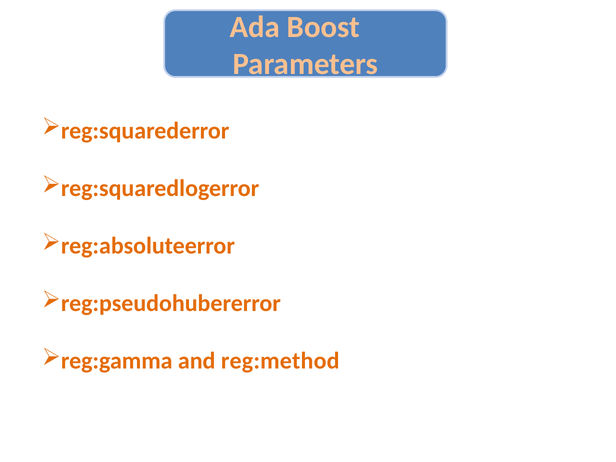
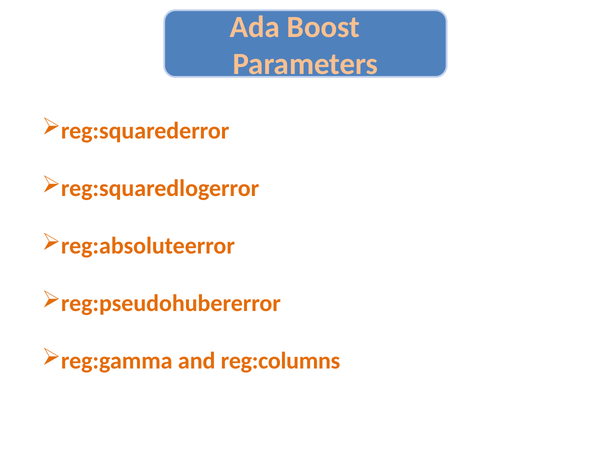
reg:method: reg:method -> reg:columns
